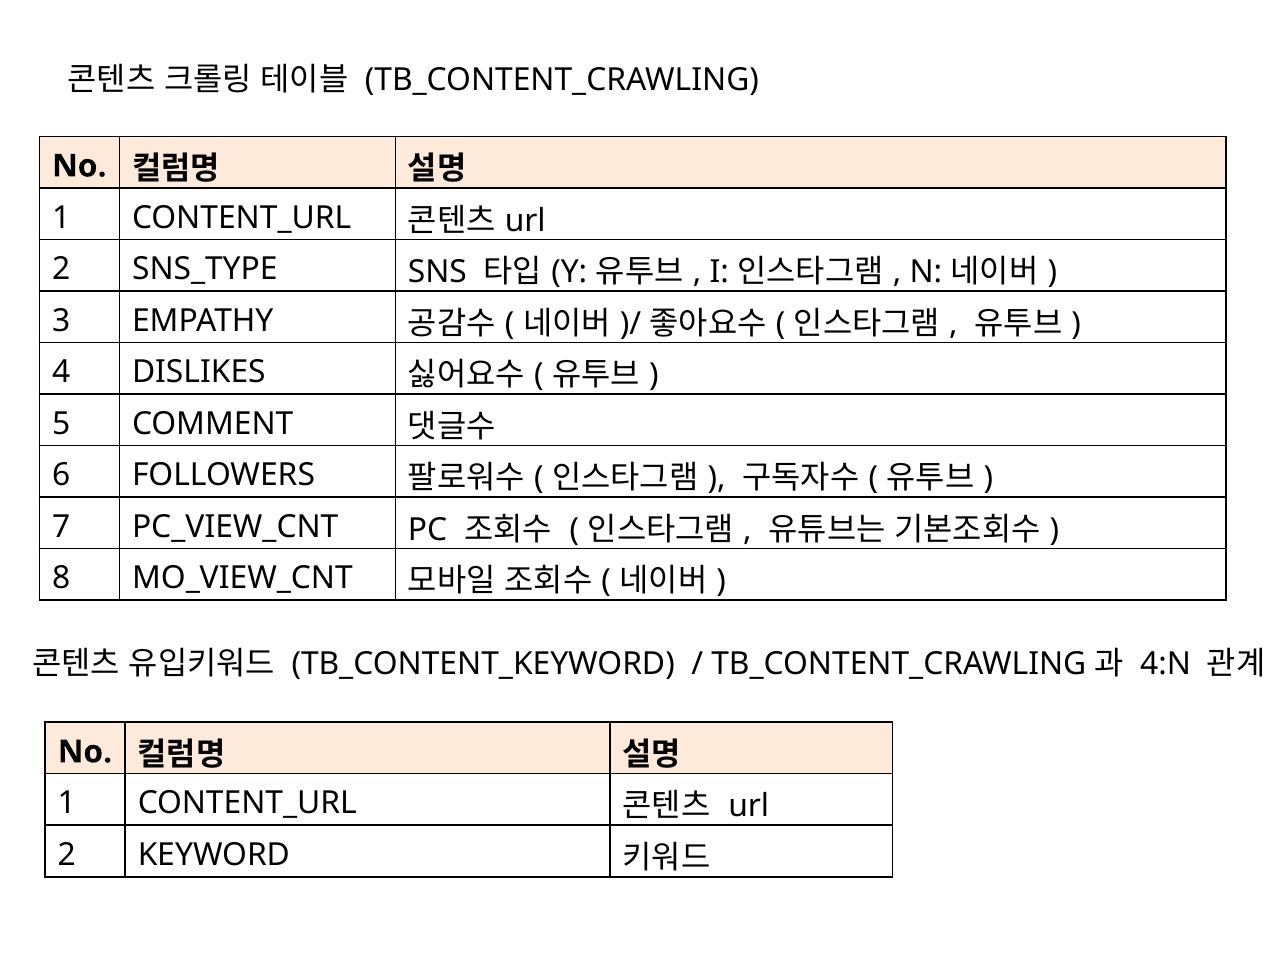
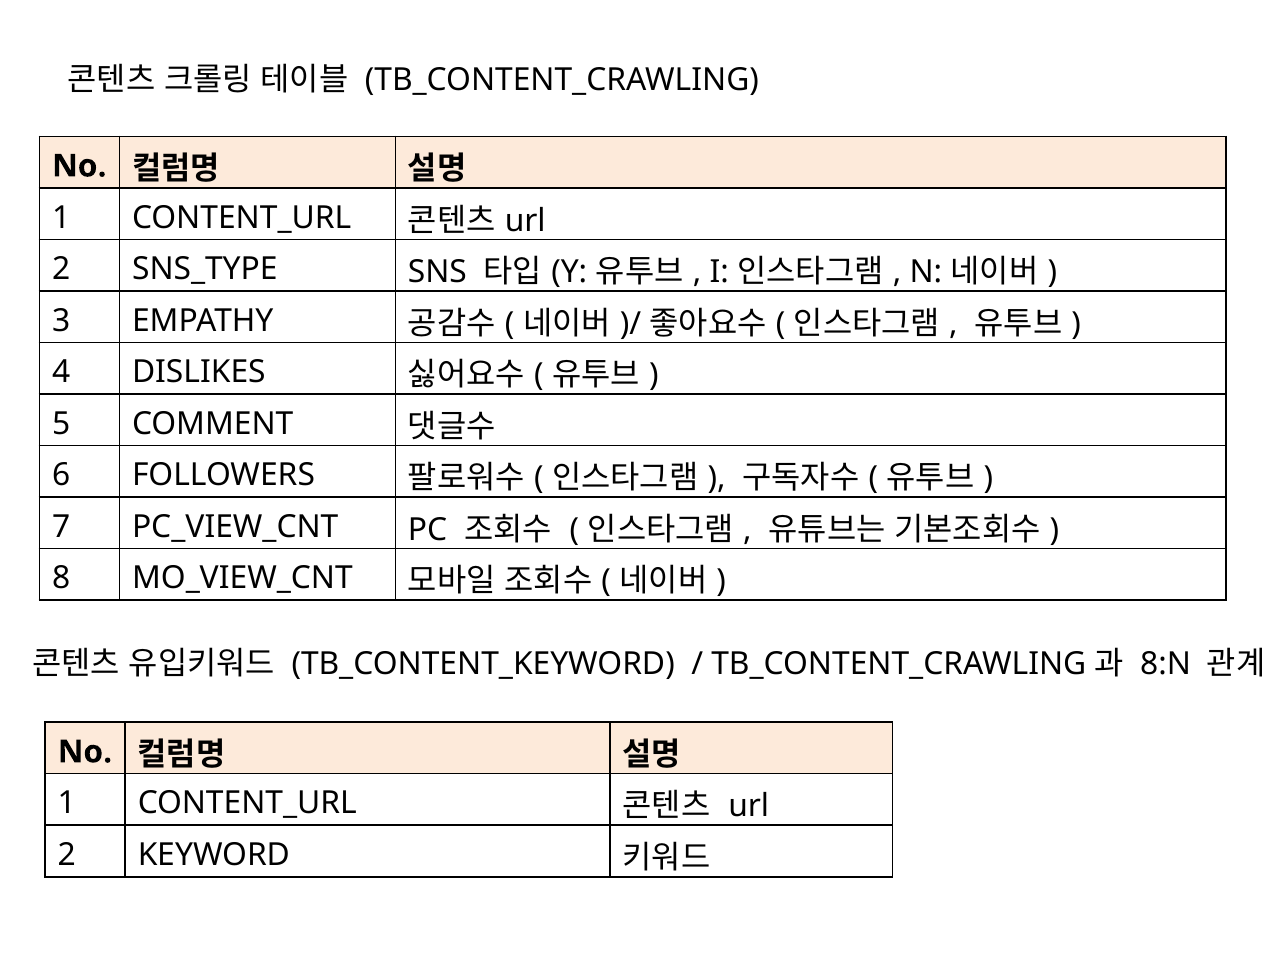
4:N: 4:N -> 8:N
